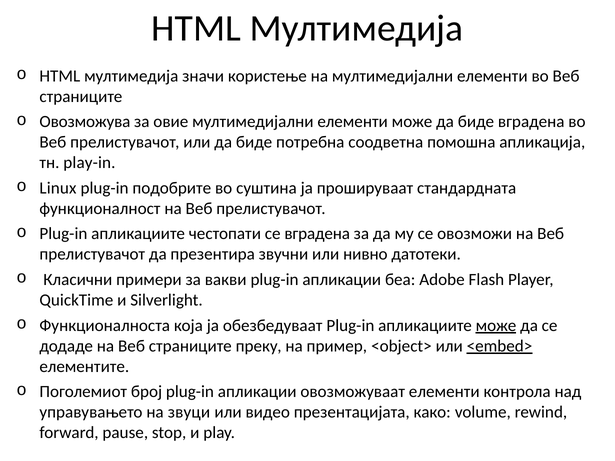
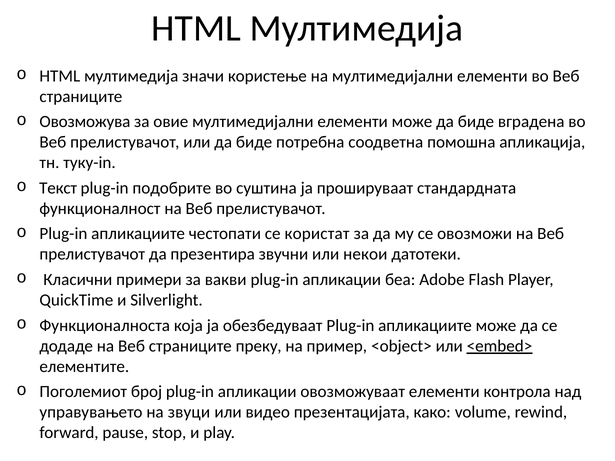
play-in: play-in -> туку-in
Linux: Linux -> Текст
се вградена: вградена -> користат
нивно: нивно -> некои
може at (496, 326) underline: present -> none
